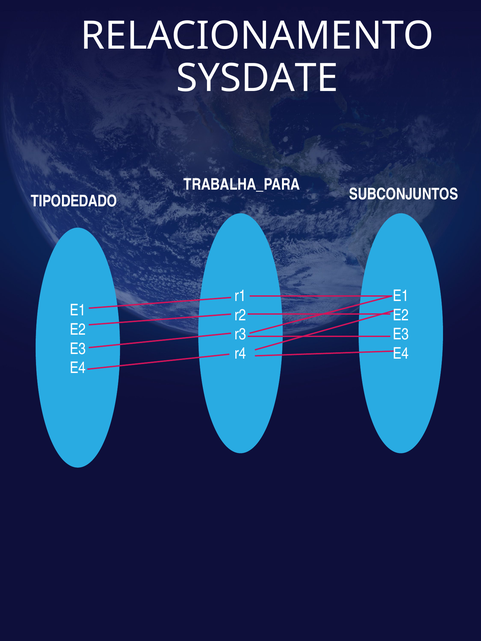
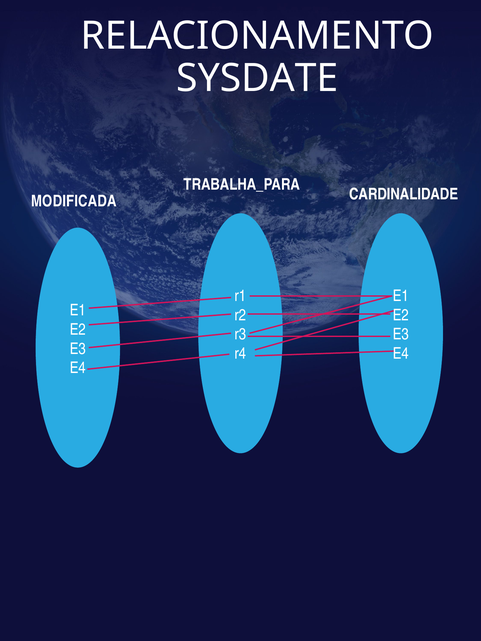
SUBCONJUNTOS: SUBCONJUNTOS -> CARDINALIDADE
TIPODEDADO: TIPODEDADO -> MODIFICADA
